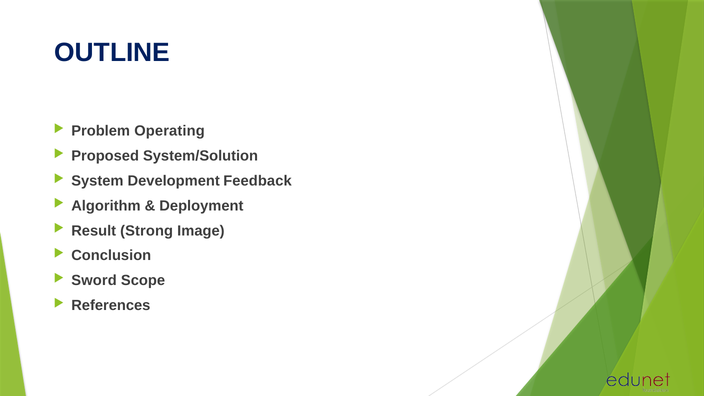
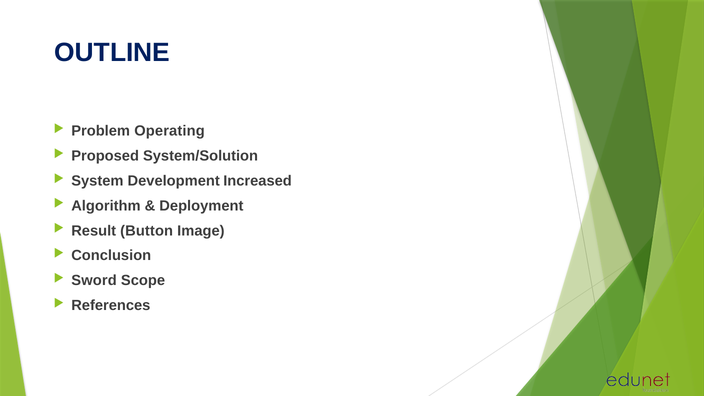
Feedback: Feedback -> Increased
Strong: Strong -> Button
